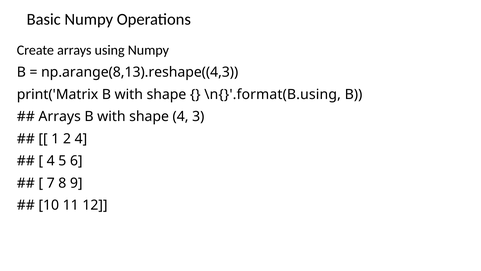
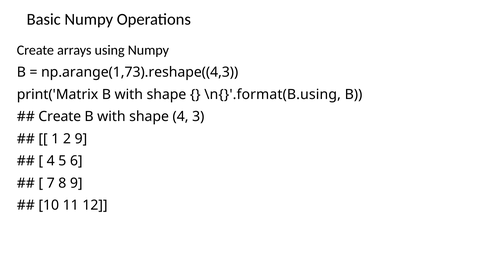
np.arange(8,13).reshape((4,3: np.arange(8,13).reshape((4,3 -> np.arange(1,73).reshape((4,3
Arrays at (60, 116): Arrays -> Create
2 4: 4 -> 9
